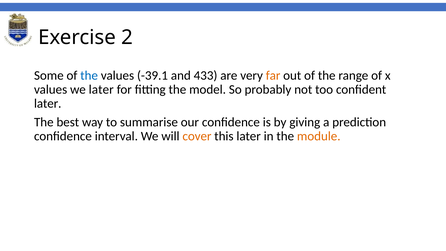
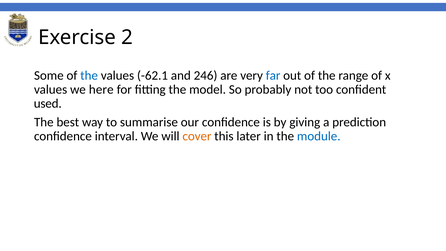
-39.1: -39.1 -> -62.1
433: 433 -> 246
far colour: orange -> blue
we later: later -> here
later at (48, 104): later -> used
module colour: orange -> blue
